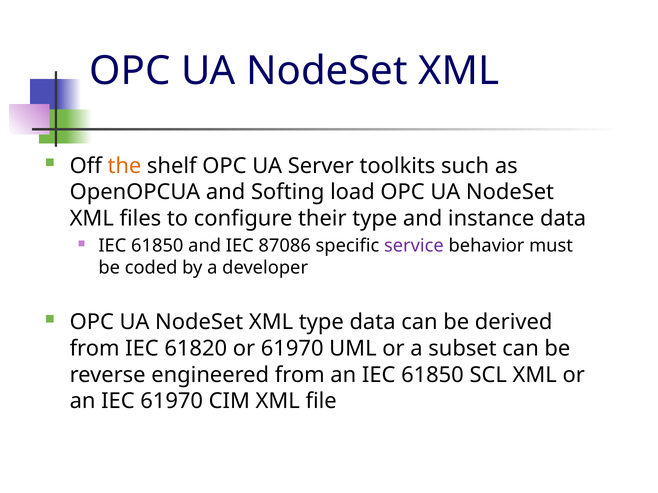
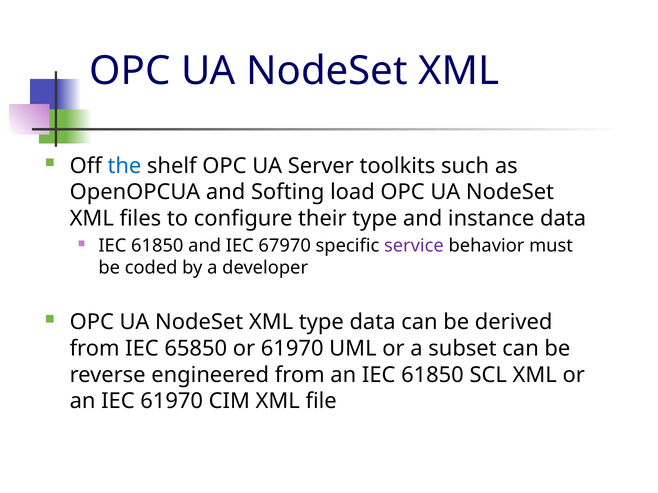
the colour: orange -> blue
87086: 87086 -> 67970
61820: 61820 -> 65850
